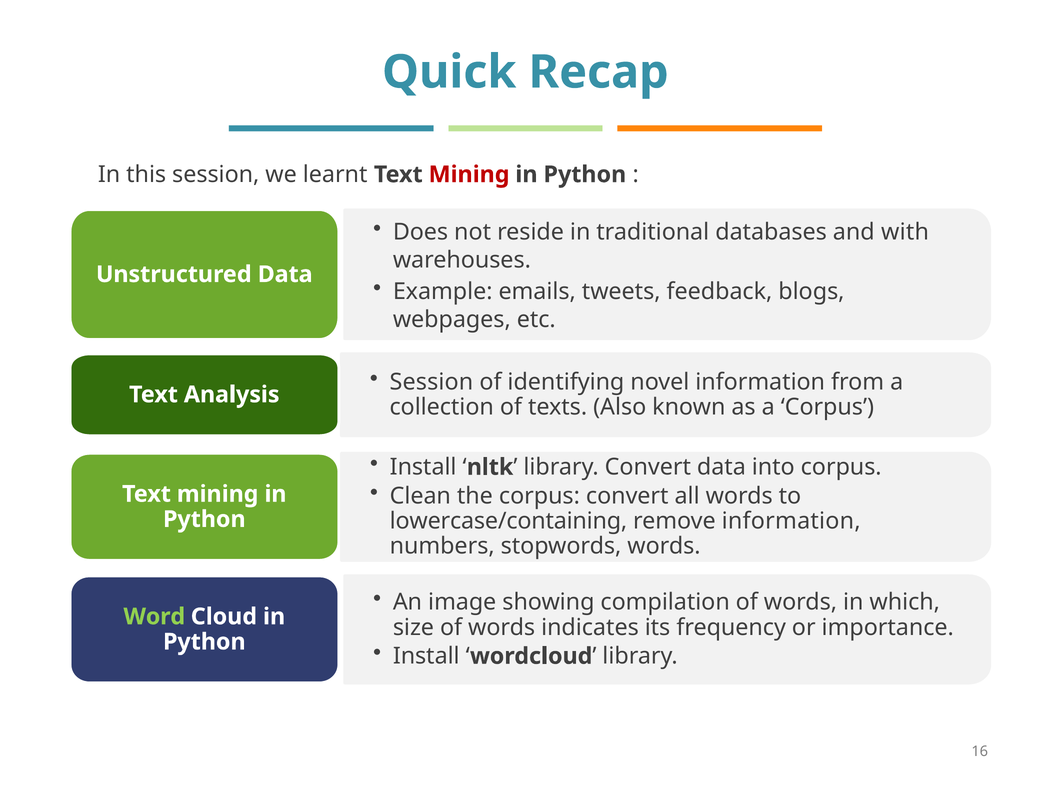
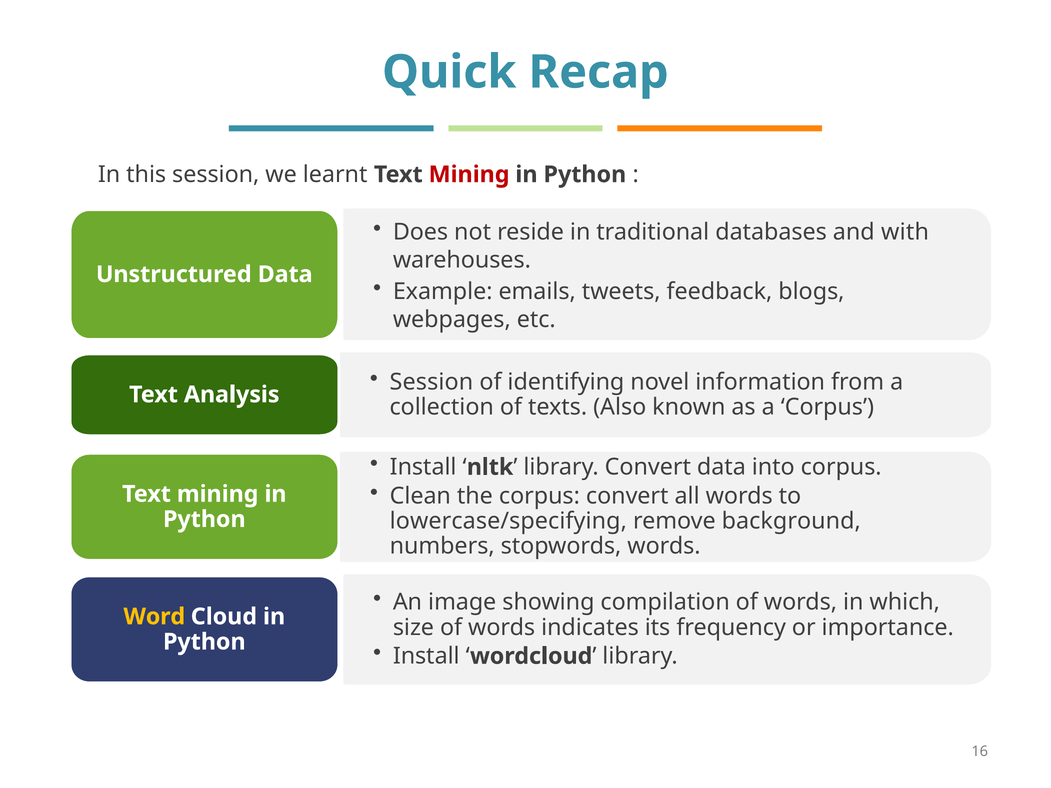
lowercase/containing: lowercase/containing -> lowercase/specifying
remove information: information -> background
Word colour: light green -> yellow
